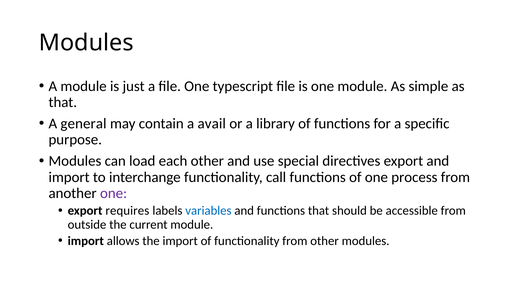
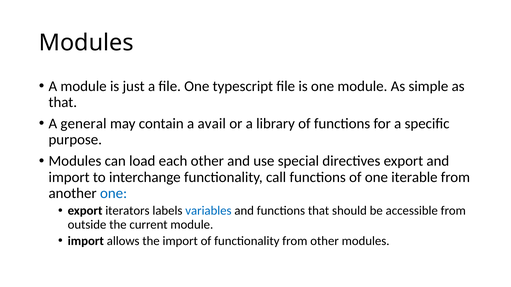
process: process -> iterable
one at (114, 193) colour: purple -> blue
requires: requires -> iterators
